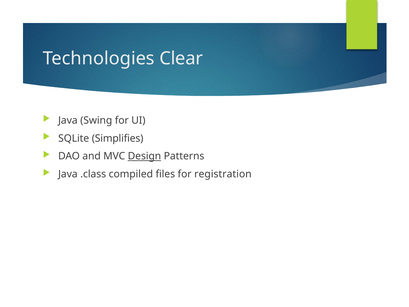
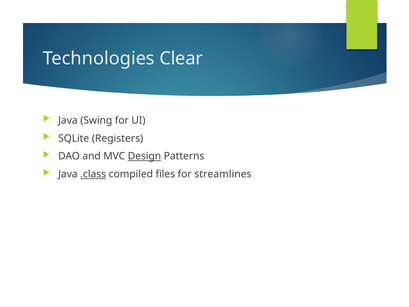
Simplifies: Simplifies -> Registers
.class underline: none -> present
registration: registration -> streamlines
